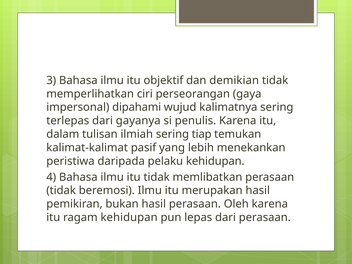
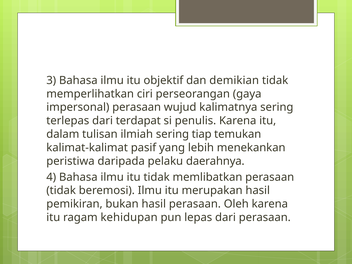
impersonal dipahami: dipahami -> perasaan
gayanya: gayanya -> terdapat
pelaku kehidupan: kehidupan -> daerahnya
